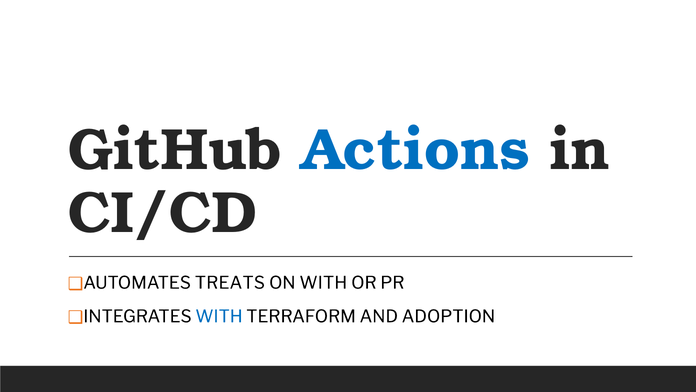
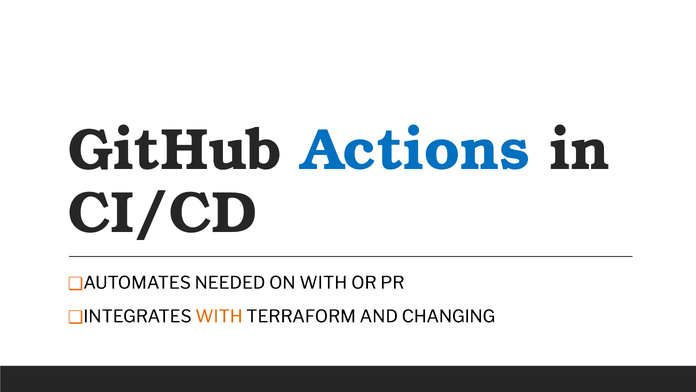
TREATS: TREATS -> NEEDED
WITH at (219, 316) colour: blue -> orange
ADOPTION: ADOPTION -> CHANGING
